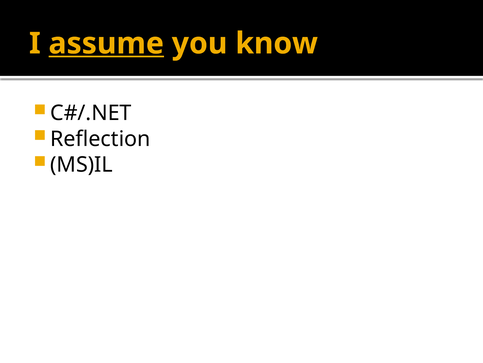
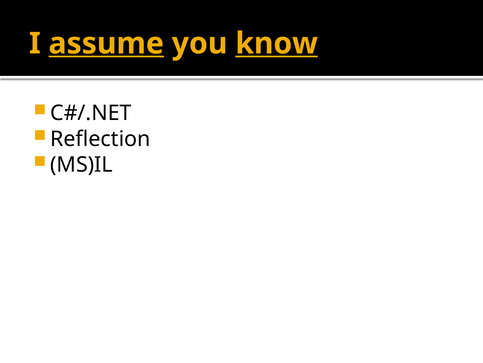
know underline: none -> present
